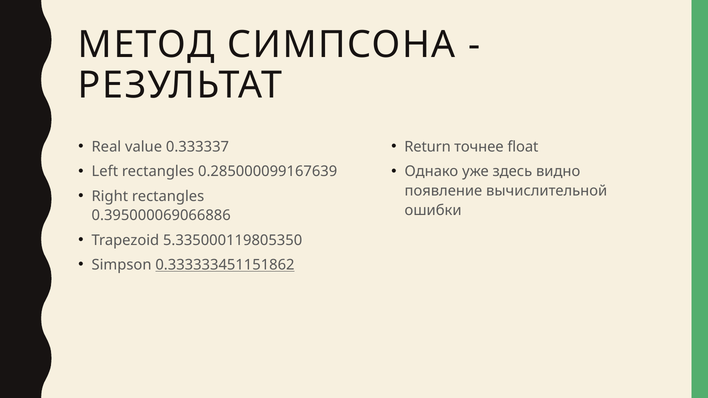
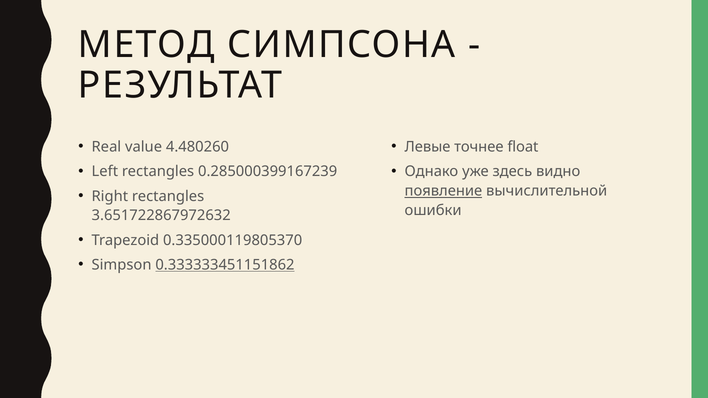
0.333337: 0.333337 -> 4.480260
Return: Return -> Левые
0.285000099167639: 0.285000099167639 -> 0.285000399167239
появление underline: none -> present
0.395000069066886: 0.395000069066886 -> 3.651722867972632
5.335000119805350: 5.335000119805350 -> 0.335000119805370
